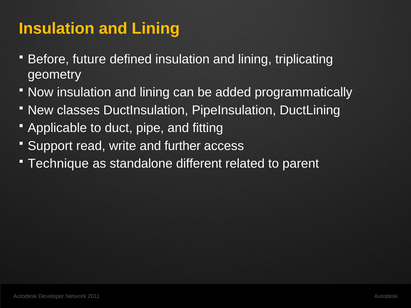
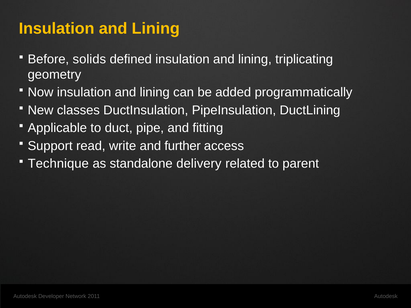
future: future -> solids
different: different -> delivery
